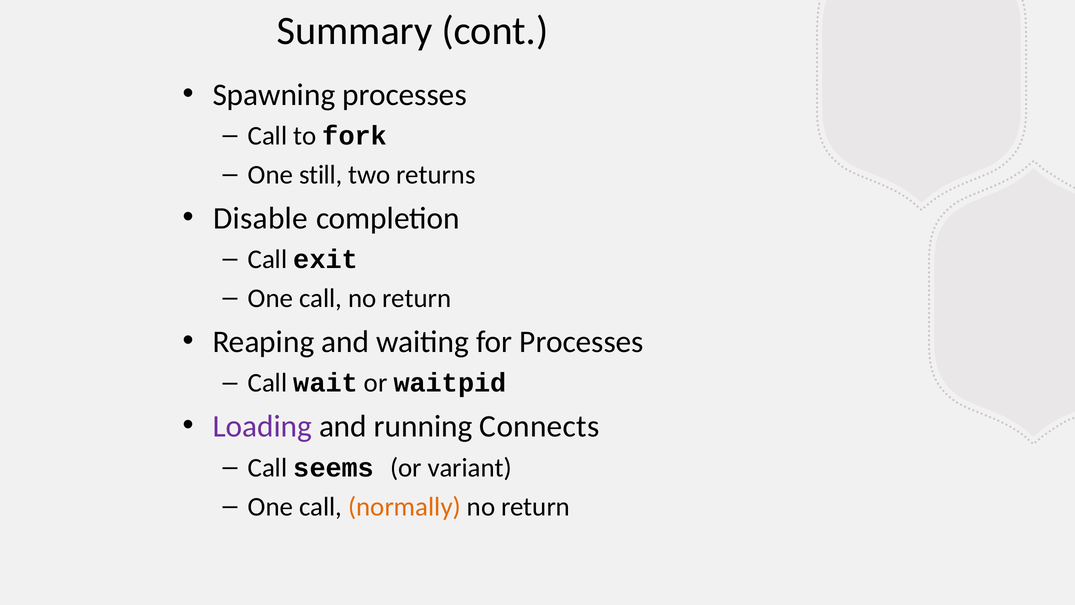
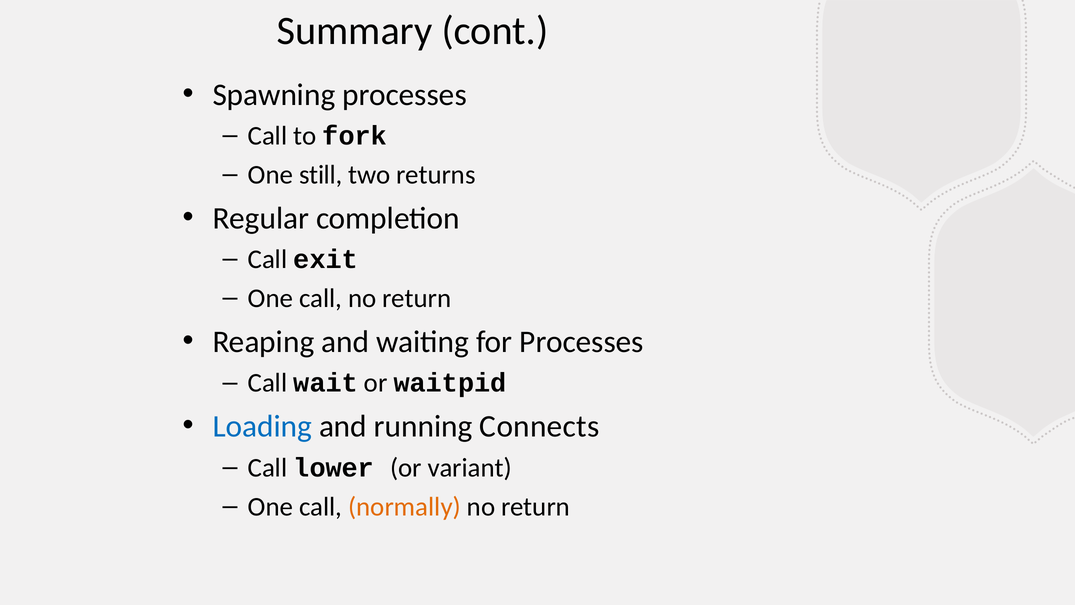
Disable: Disable -> Regular
Loading colour: purple -> blue
seems: seems -> lower
